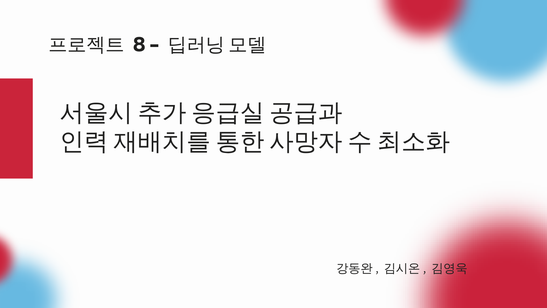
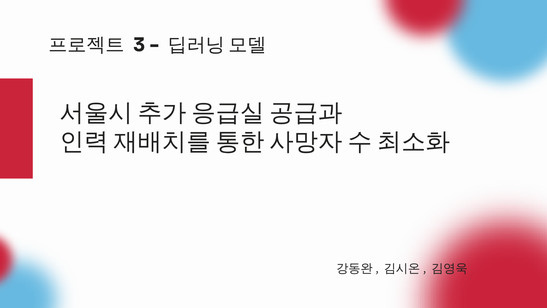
8: 8 -> 3
